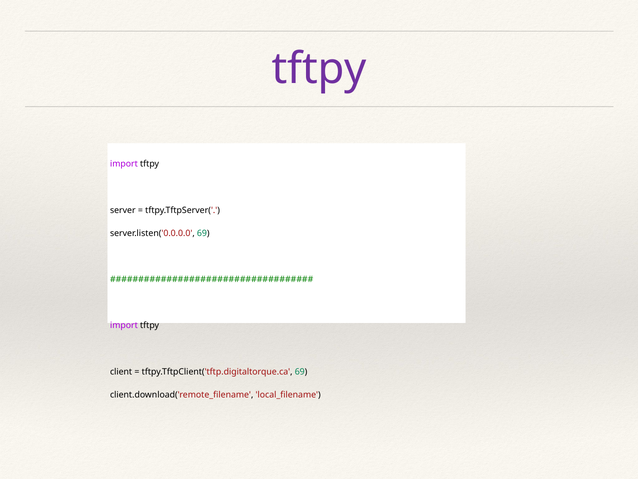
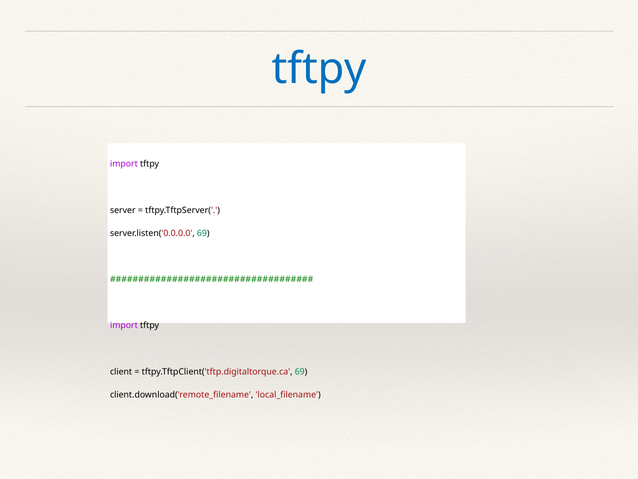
tftpy at (319, 69) colour: purple -> blue
